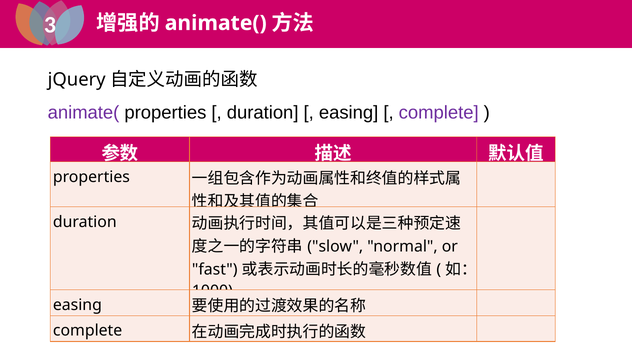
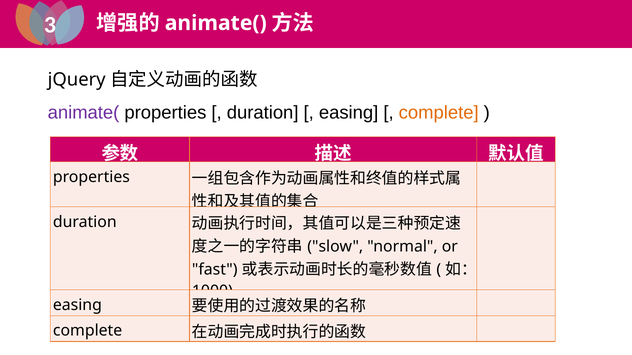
complete at (439, 113) colour: purple -> orange
